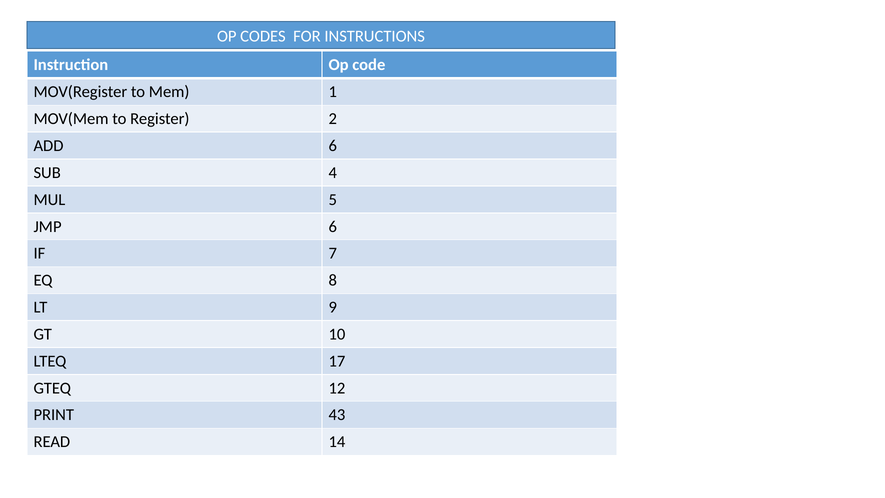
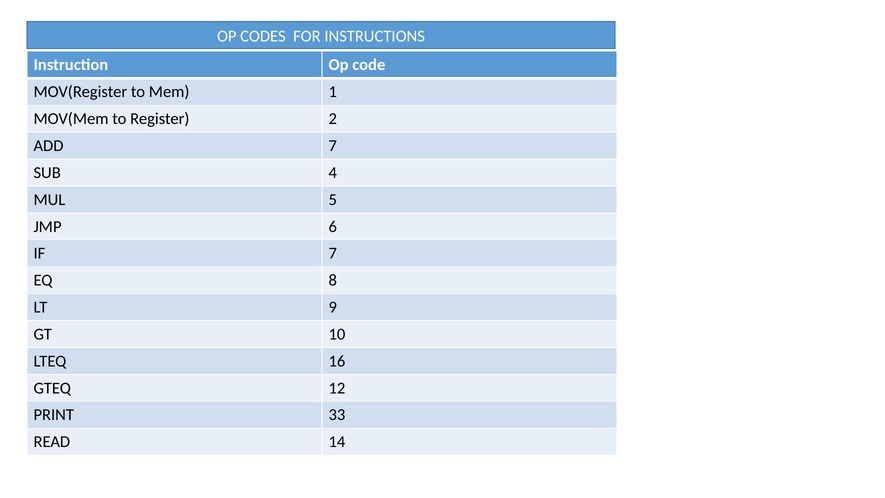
ADD 6: 6 -> 7
17: 17 -> 16
43: 43 -> 33
